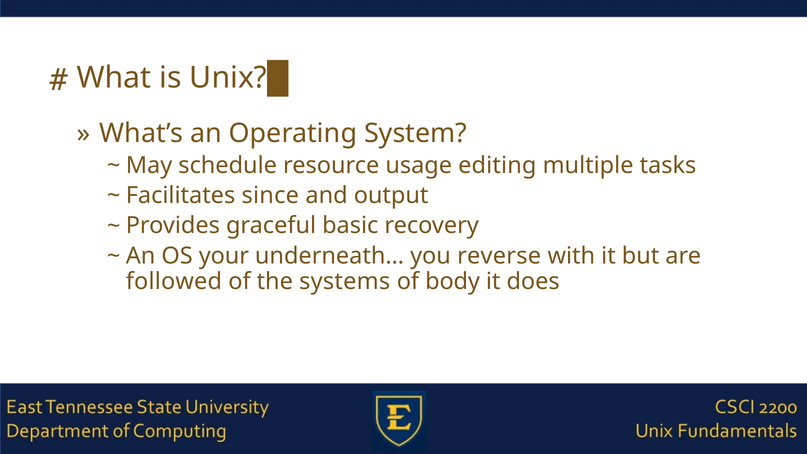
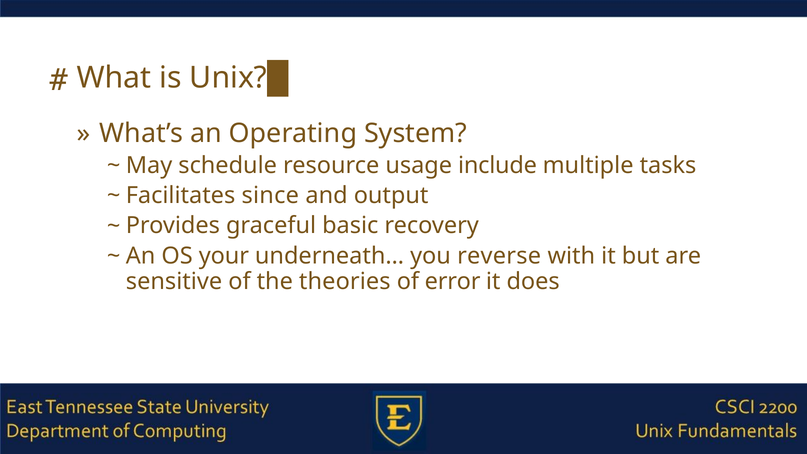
editing: editing -> include
followed: followed -> sensitive
systems: systems -> theories
body: body -> error
